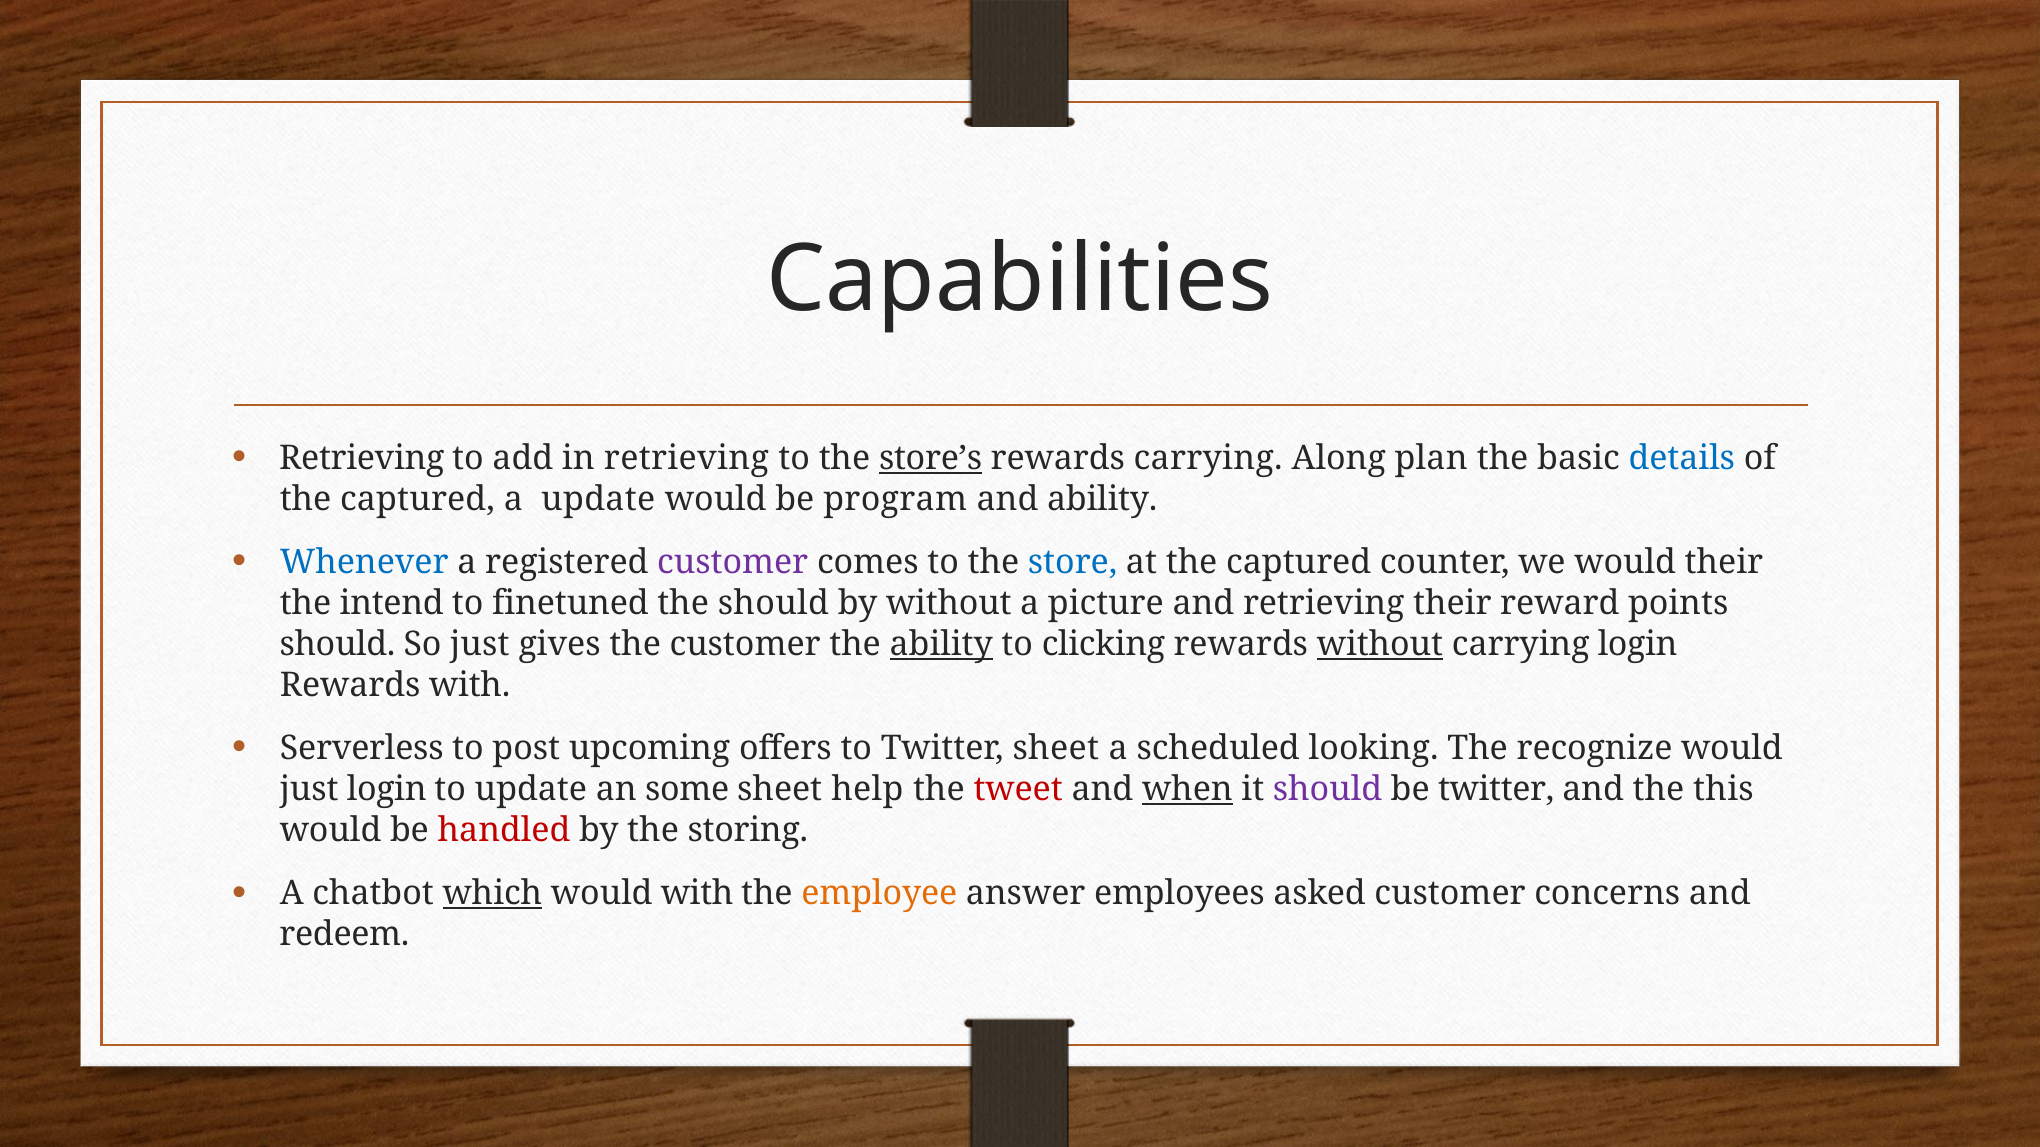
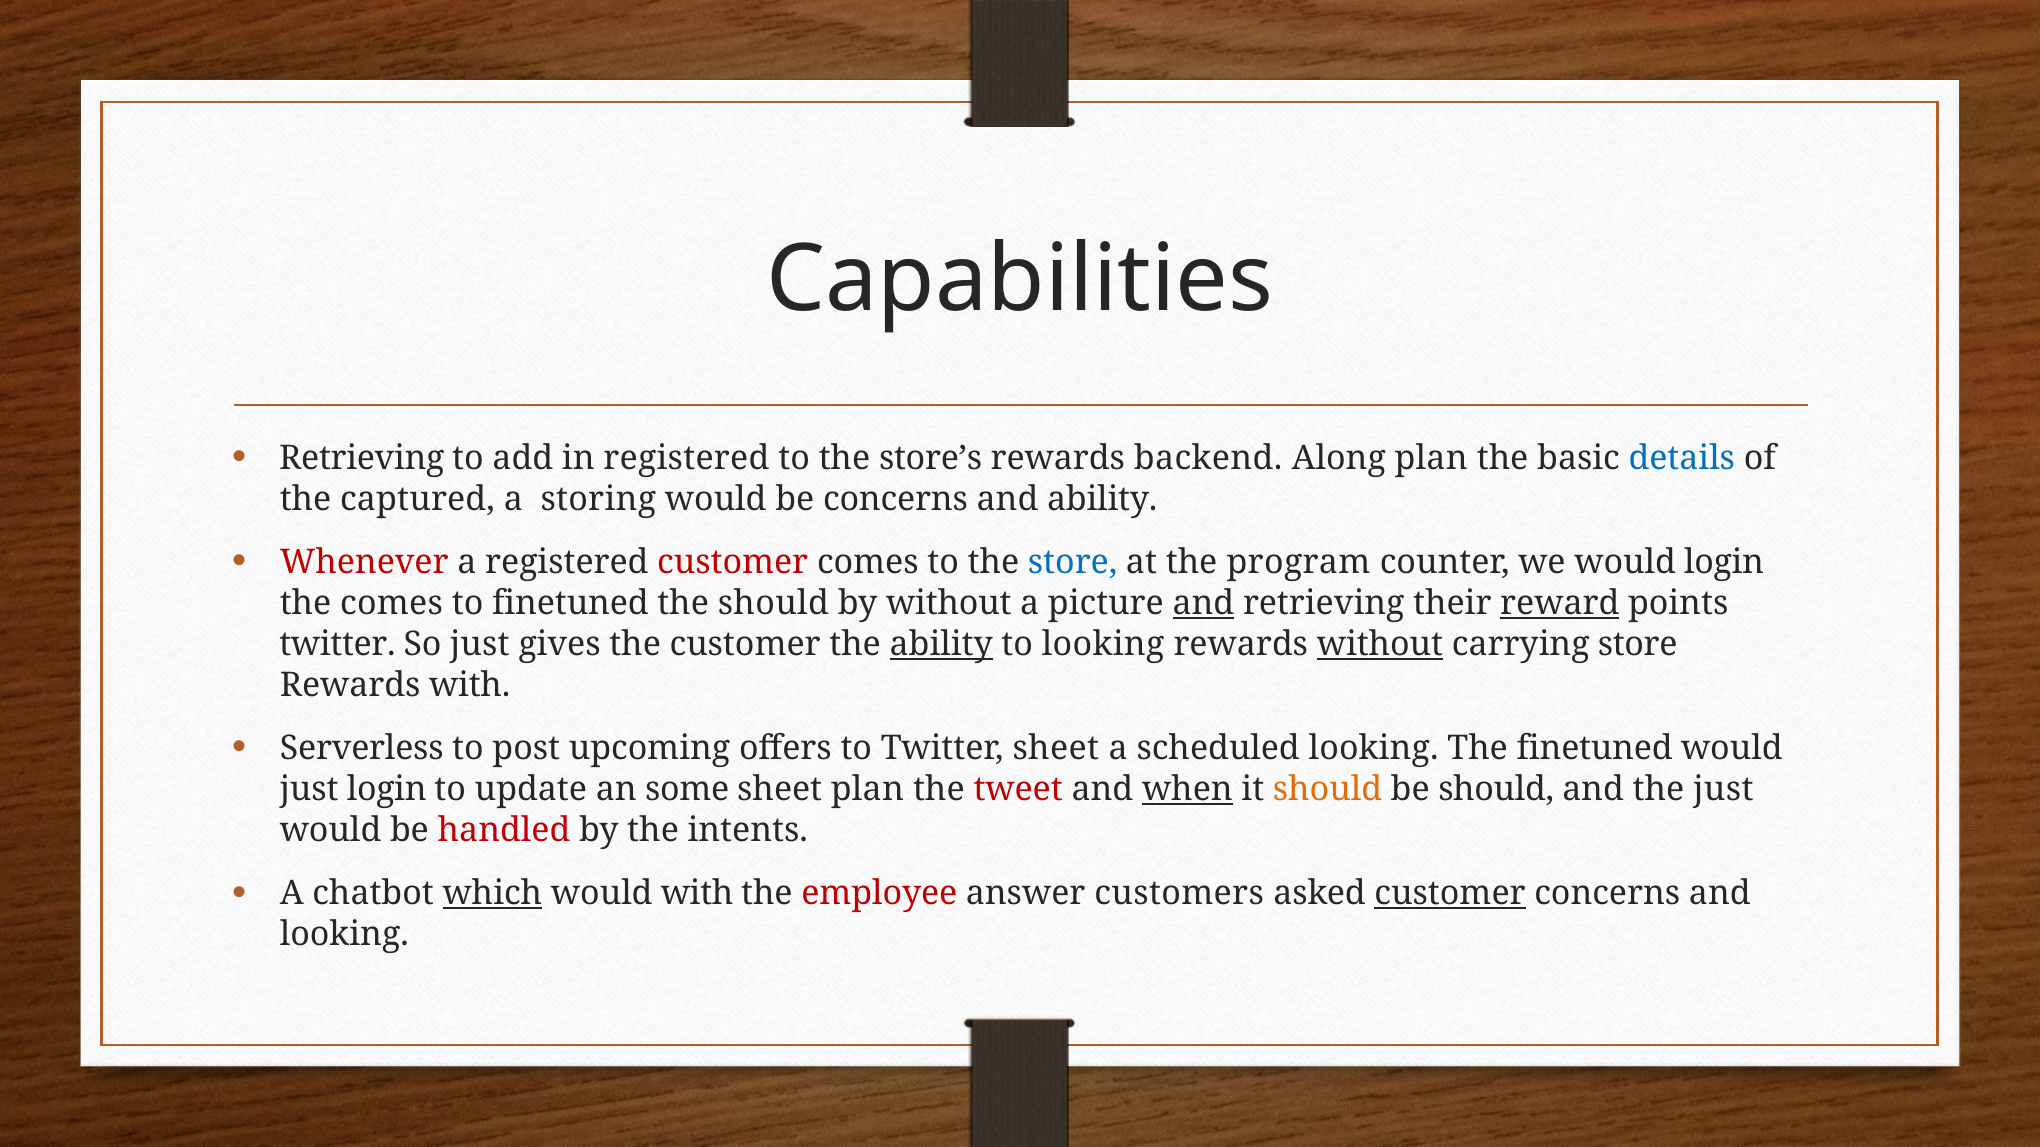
in retrieving: retrieving -> registered
store’s underline: present -> none
rewards carrying: carrying -> backend
a update: update -> storing
be program: program -> concerns
Whenever colour: blue -> red
customer at (733, 563) colour: purple -> red
at the captured: captured -> program
would their: their -> login
the intend: intend -> comes
and at (1203, 604) underline: none -> present
reward underline: none -> present
should at (337, 644): should -> twitter
to clicking: clicking -> looking
carrying login: login -> store
The recognize: recognize -> finetuned
sheet help: help -> plan
should at (1328, 790) colour: purple -> orange
be twitter: twitter -> should
the this: this -> just
storing: storing -> intents
employee colour: orange -> red
employees: employees -> customers
customer at (1450, 894) underline: none -> present
redeem at (344, 935): redeem -> looking
